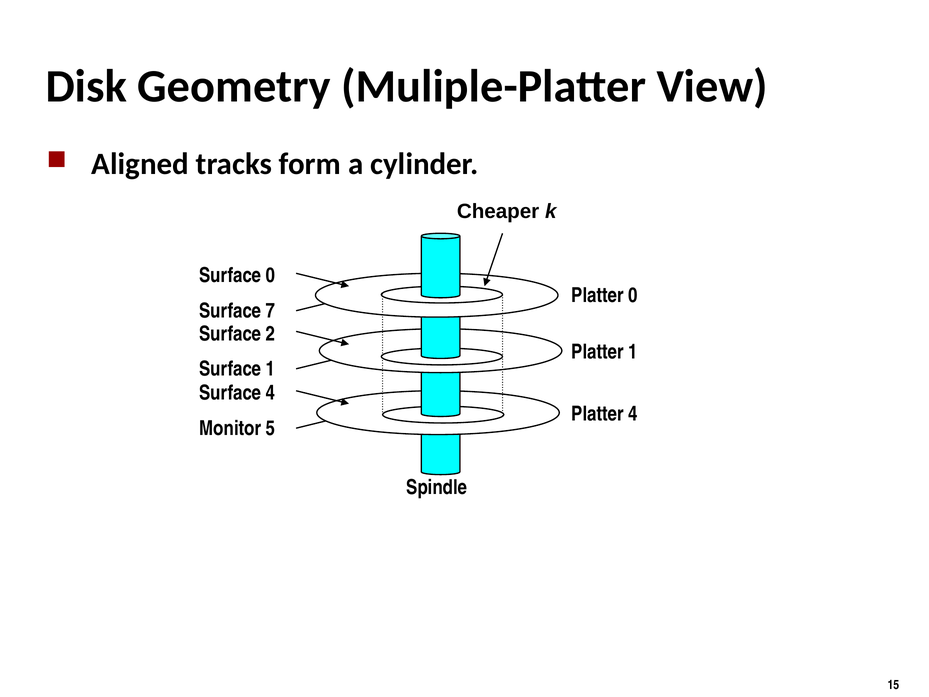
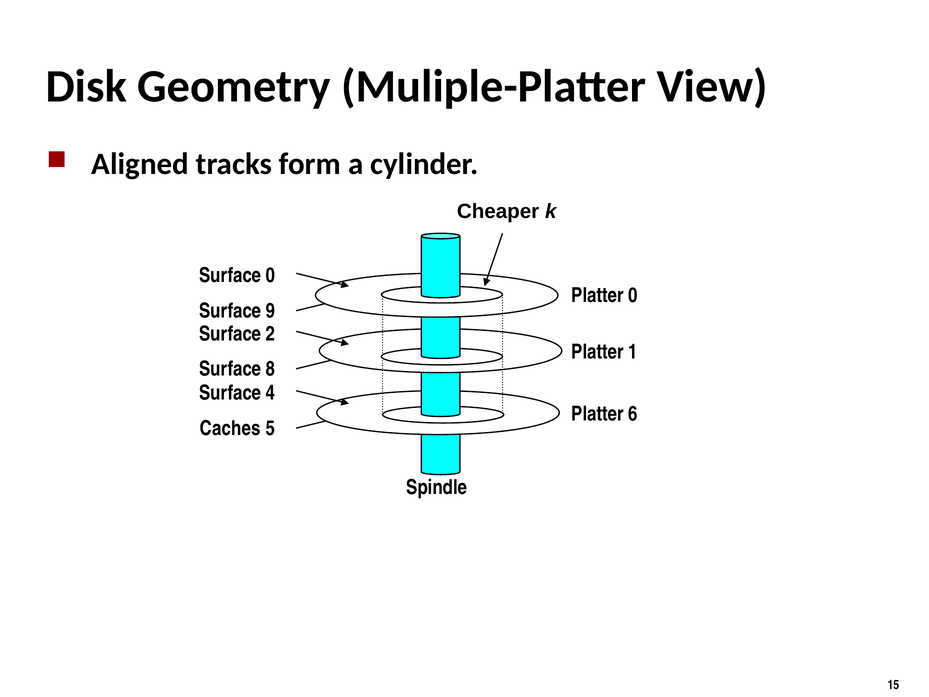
7: 7 -> 9
Surface 1: 1 -> 8
Platter 4: 4 -> 6
Monitor: Monitor -> Caches
